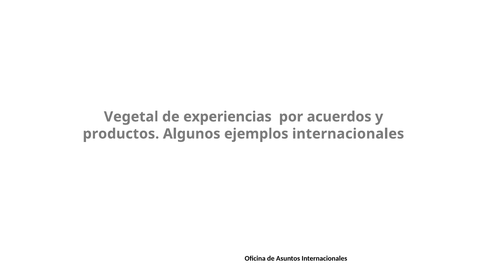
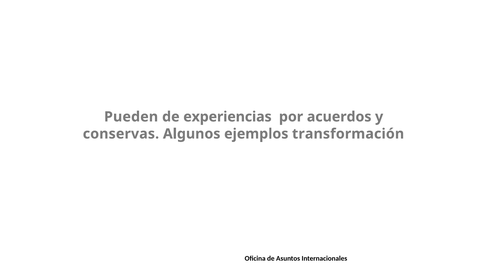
Vegetal: Vegetal -> Pueden
productos: productos -> conservas
ejemplos internacionales: internacionales -> transformación
